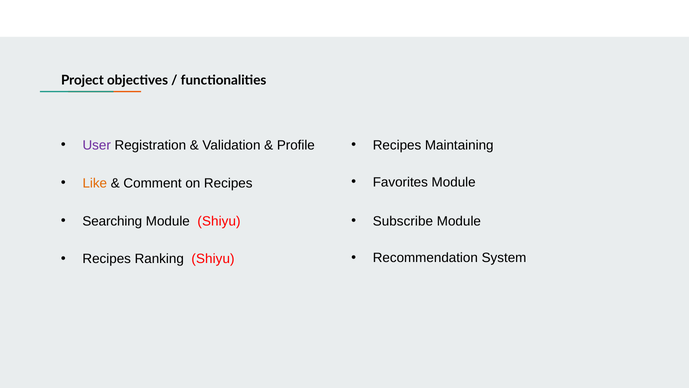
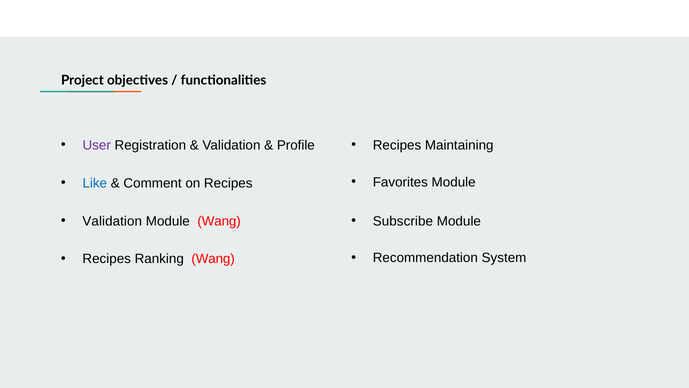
Like colour: orange -> blue
Searching at (112, 221): Searching -> Validation
Module Shiyu: Shiyu -> Wang
Ranking Shiyu: Shiyu -> Wang
